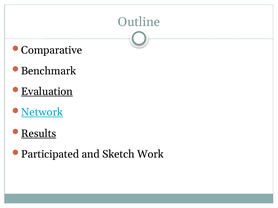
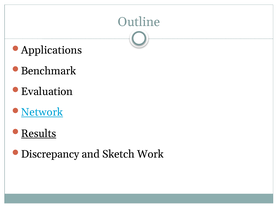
Comparative: Comparative -> Applications
Evaluation underline: present -> none
Participated: Participated -> Discrepancy
